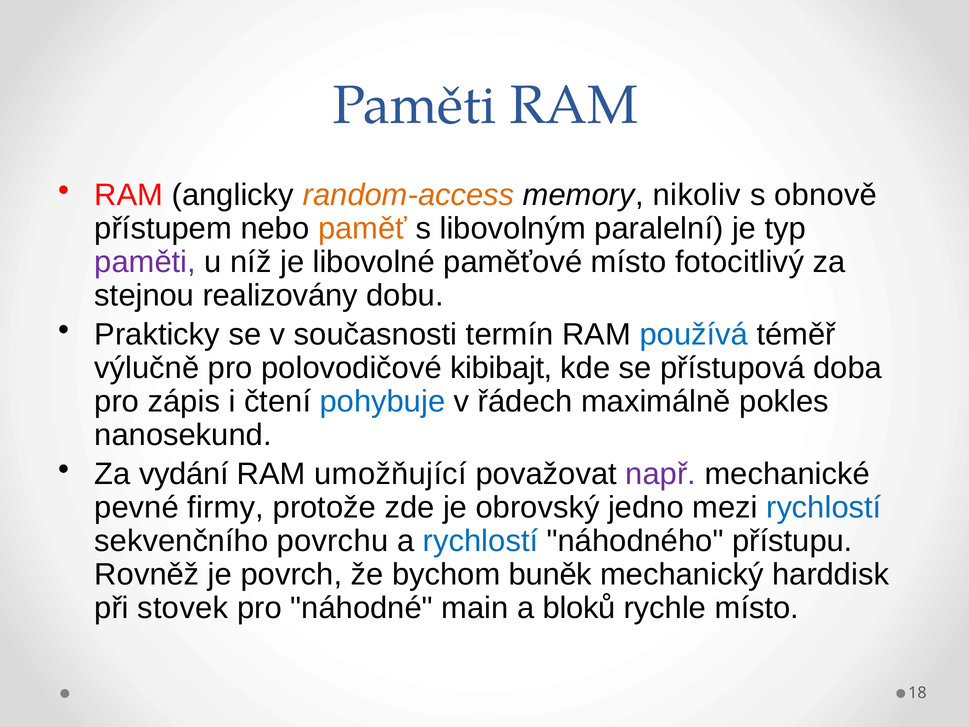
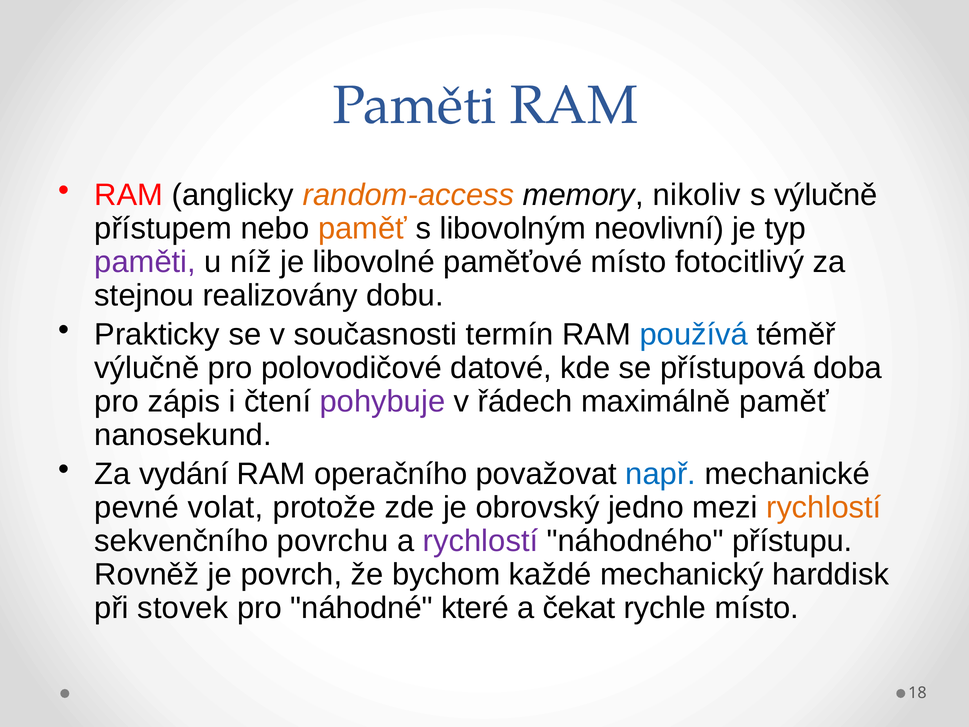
s obnově: obnově -> výlučně
paralelní: paralelní -> neovlivní
kibibajt: kibibajt -> datové
pohybuje colour: blue -> purple
maximálně pokles: pokles -> paměť
umožňující: umožňující -> operačního
např colour: purple -> blue
firmy: firmy -> volat
rychlostí at (824, 508) colour: blue -> orange
rychlostí at (481, 541) colour: blue -> purple
buněk: buněk -> každé
main: main -> které
bloků: bloků -> čekat
